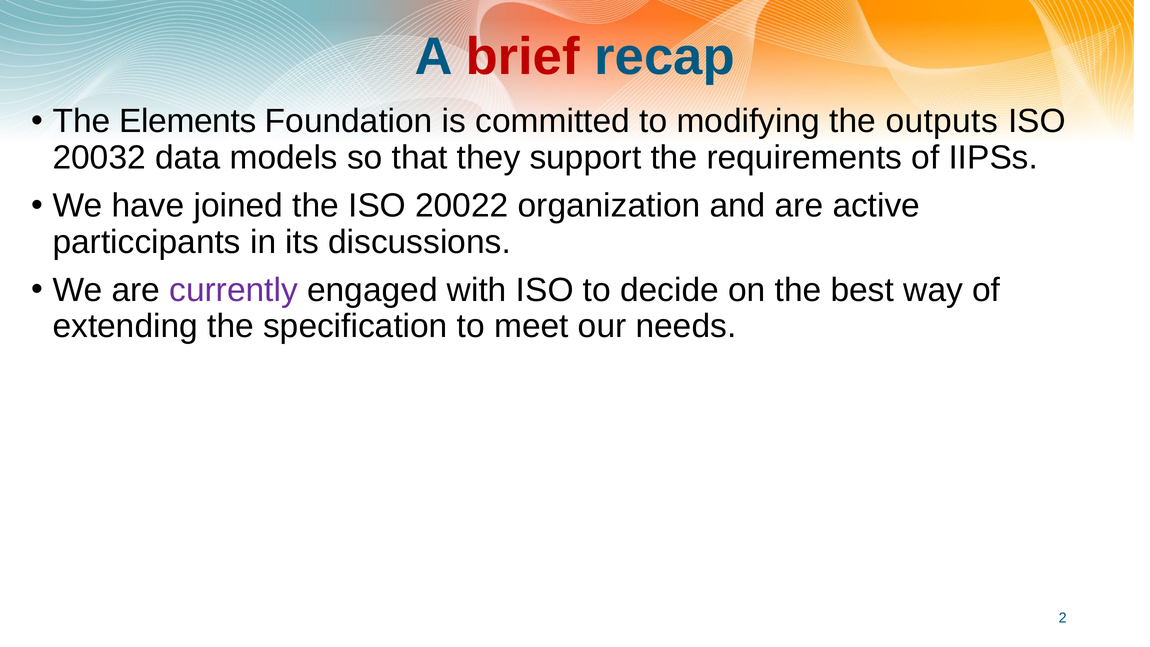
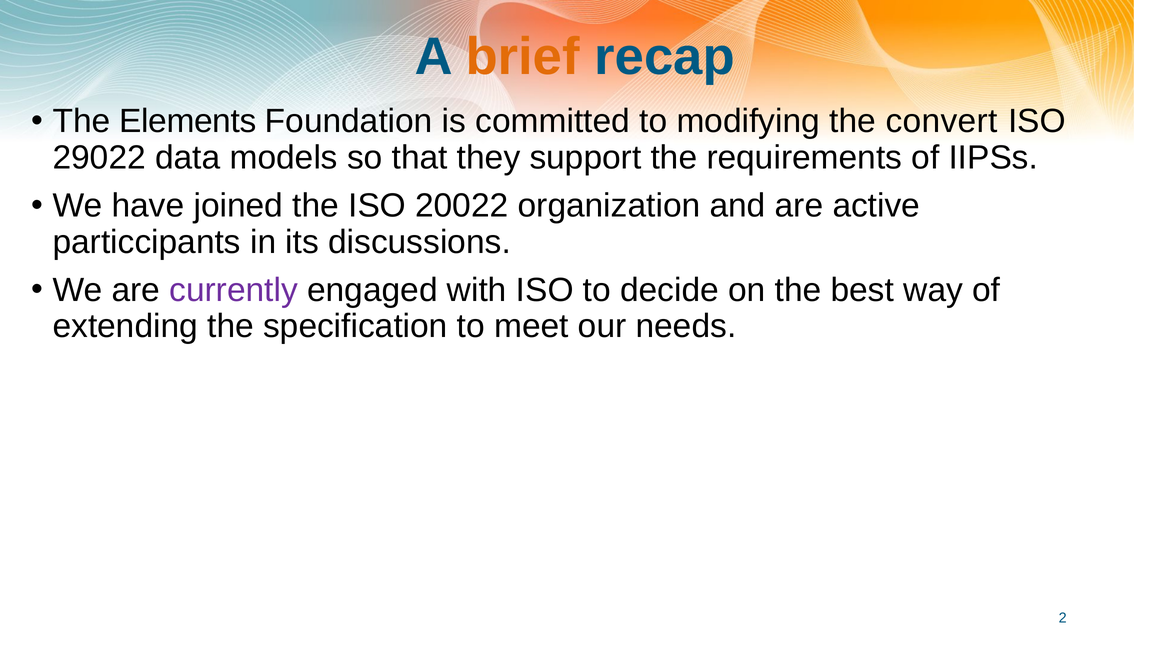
brief colour: red -> orange
outputs: outputs -> convert
20032: 20032 -> 29022
